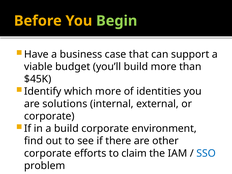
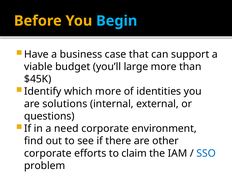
Begin colour: light green -> light blue
you’ll build: build -> large
corporate at (49, 116): corporate -> questions
a build: build -> need
